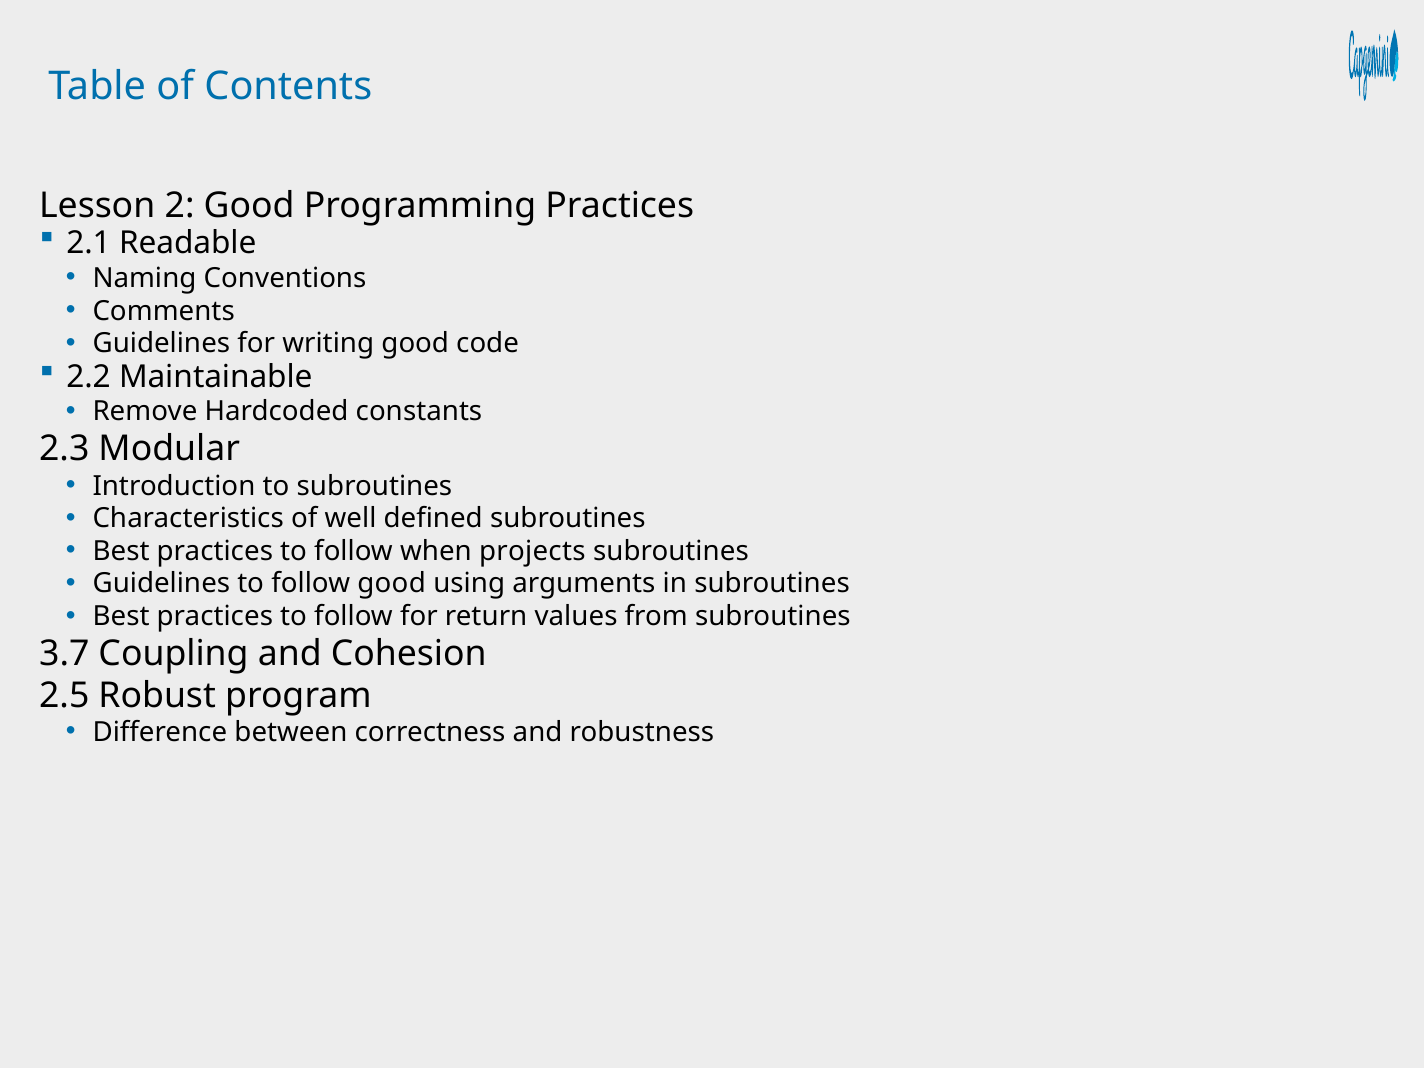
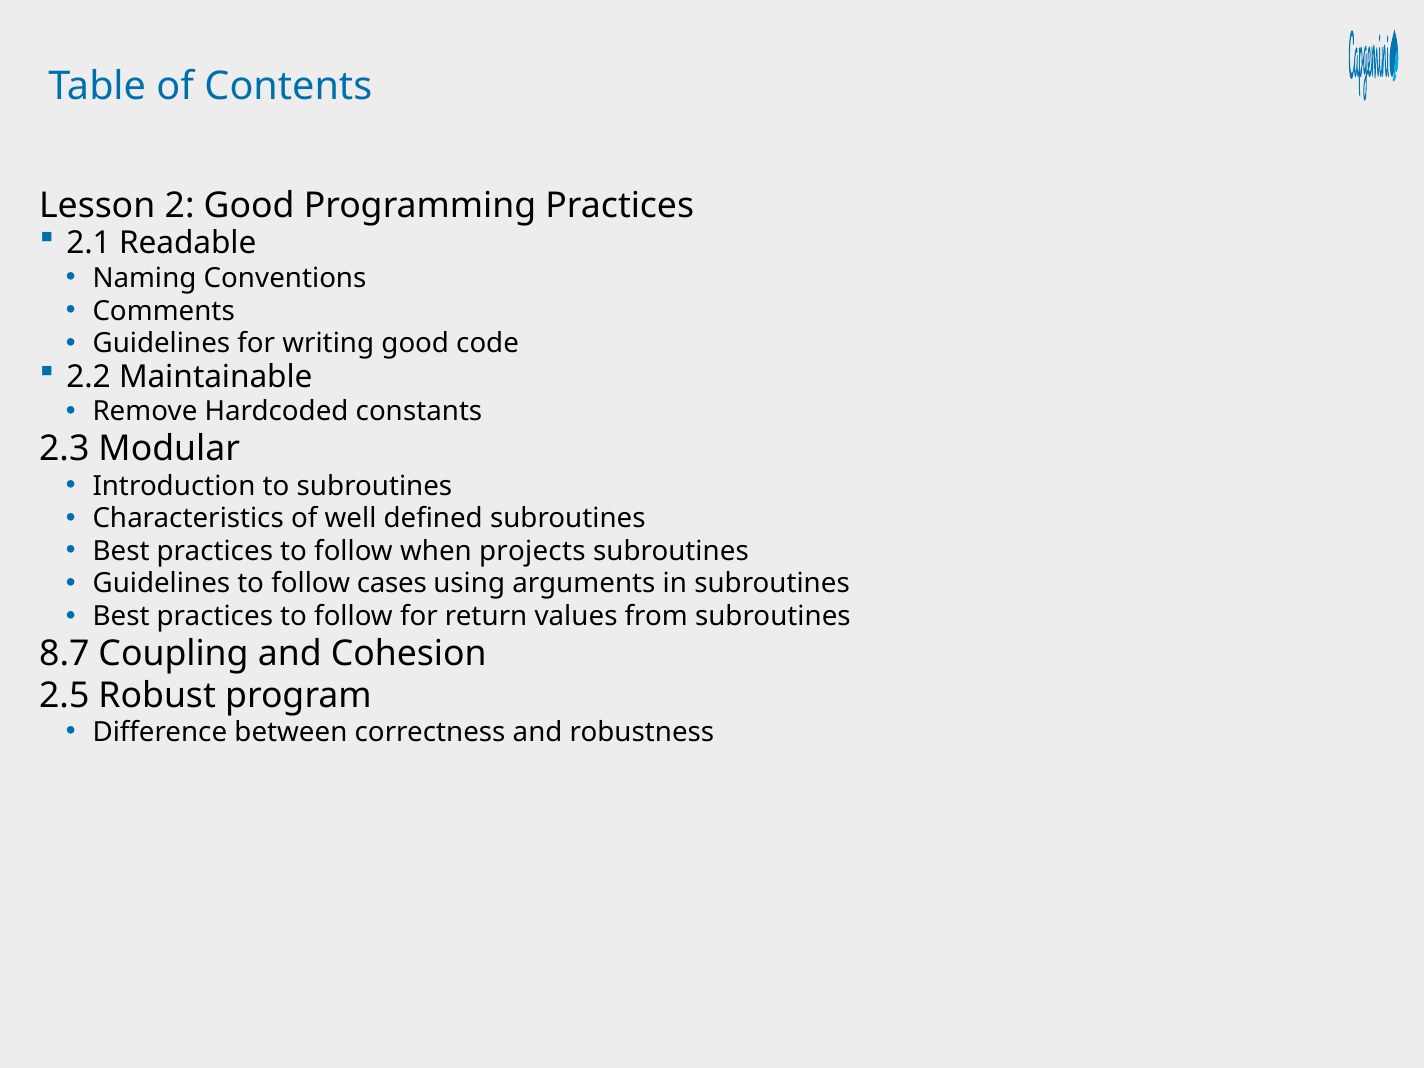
follow good: good -> cases
3.7: 3.7 -> 8.7
